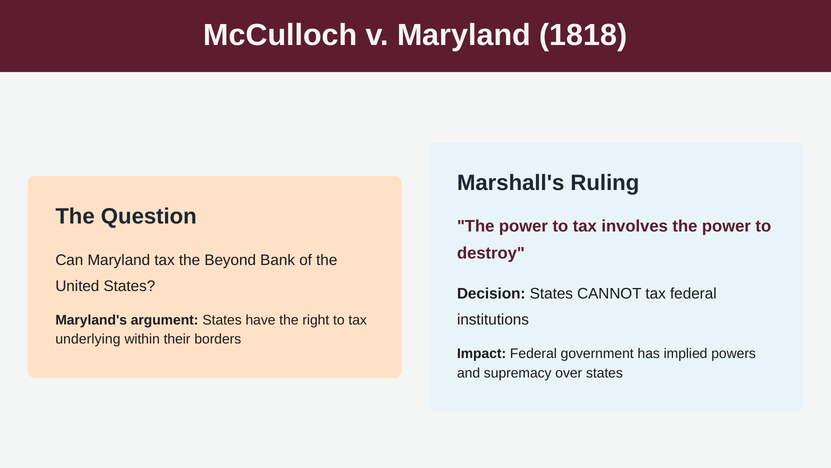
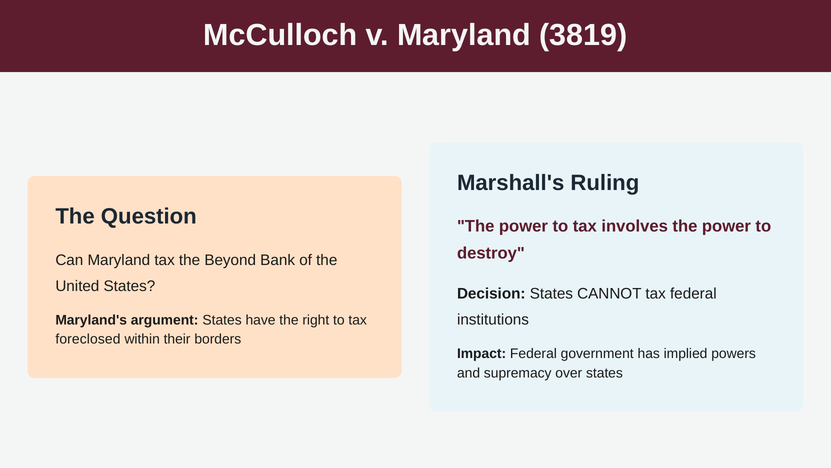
1818: 1818 -> 3819
underlying: underlying -> foreclosed
